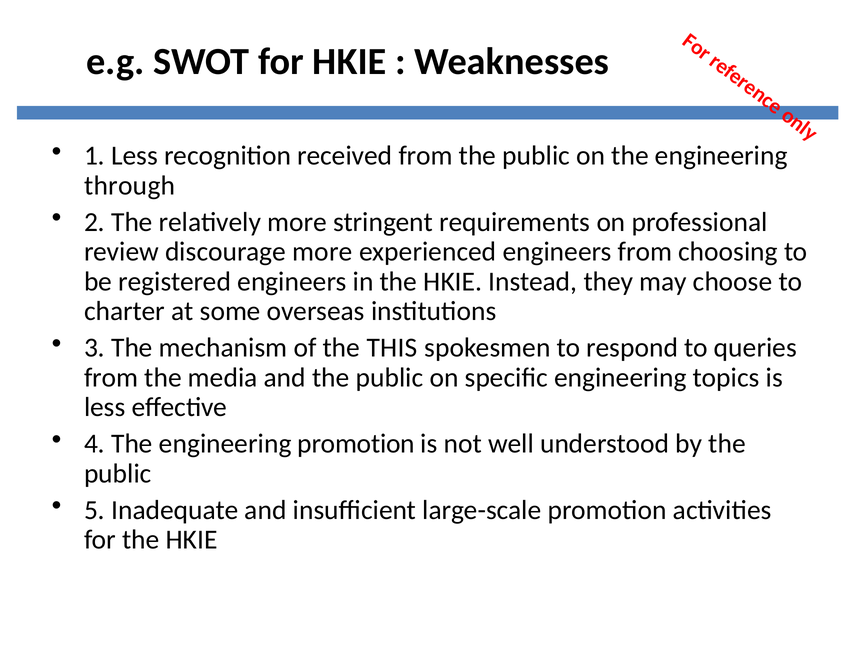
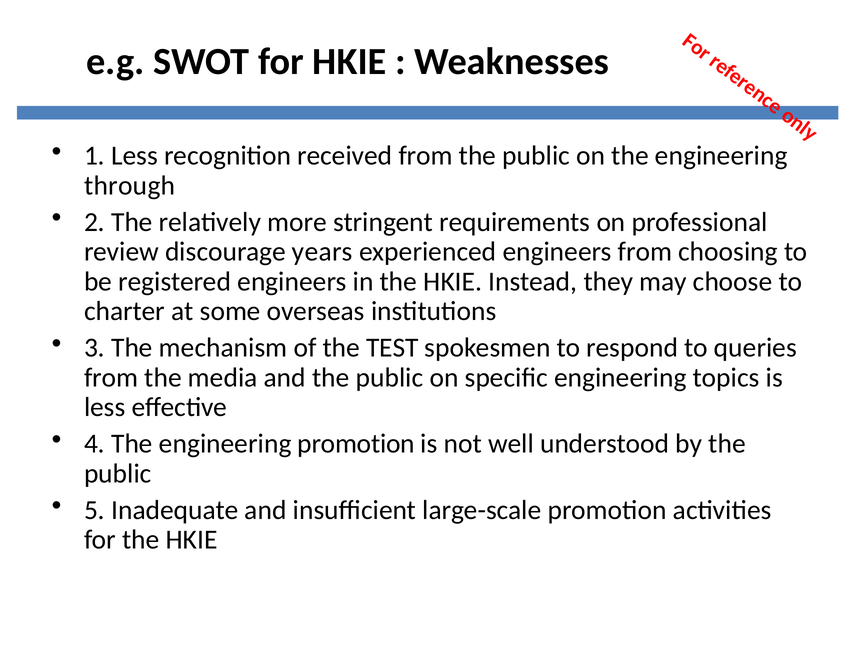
discourage more: more -> years
THIS: THIS -> TEST
